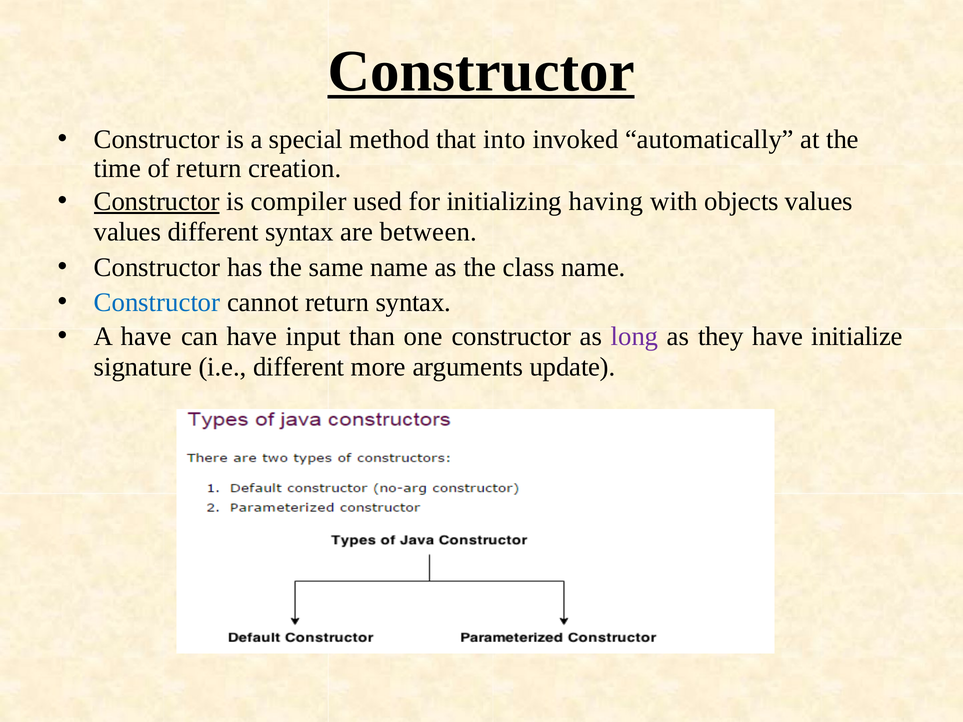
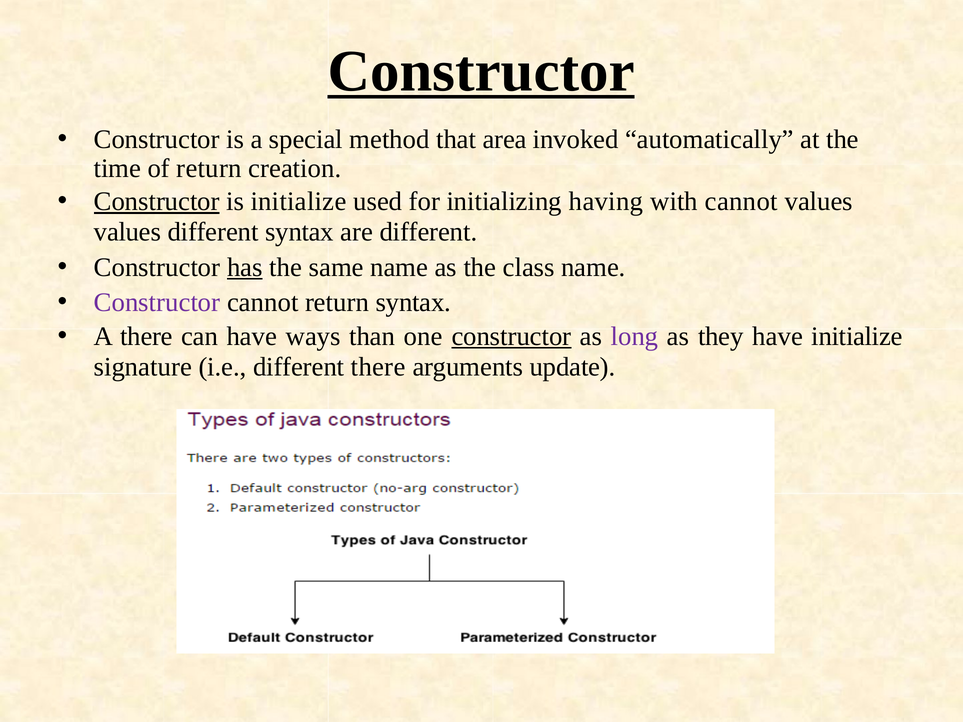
into: into -> area
is compiler: compiler -> initialize
with objects: objects -> cannot
are between: between -> different
has underline: none -> present
Constructor at (157, 303) colour: blue -> purple
A have: have -> there
input: input -> ways
constructor at (511, 336) underline: none -> present
different more: more -> there
